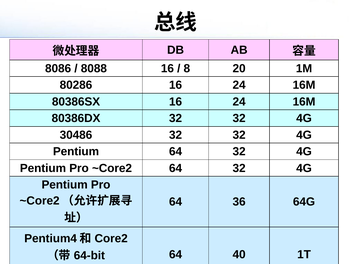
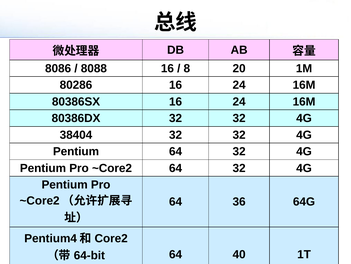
30486: 30486 -> 38404
